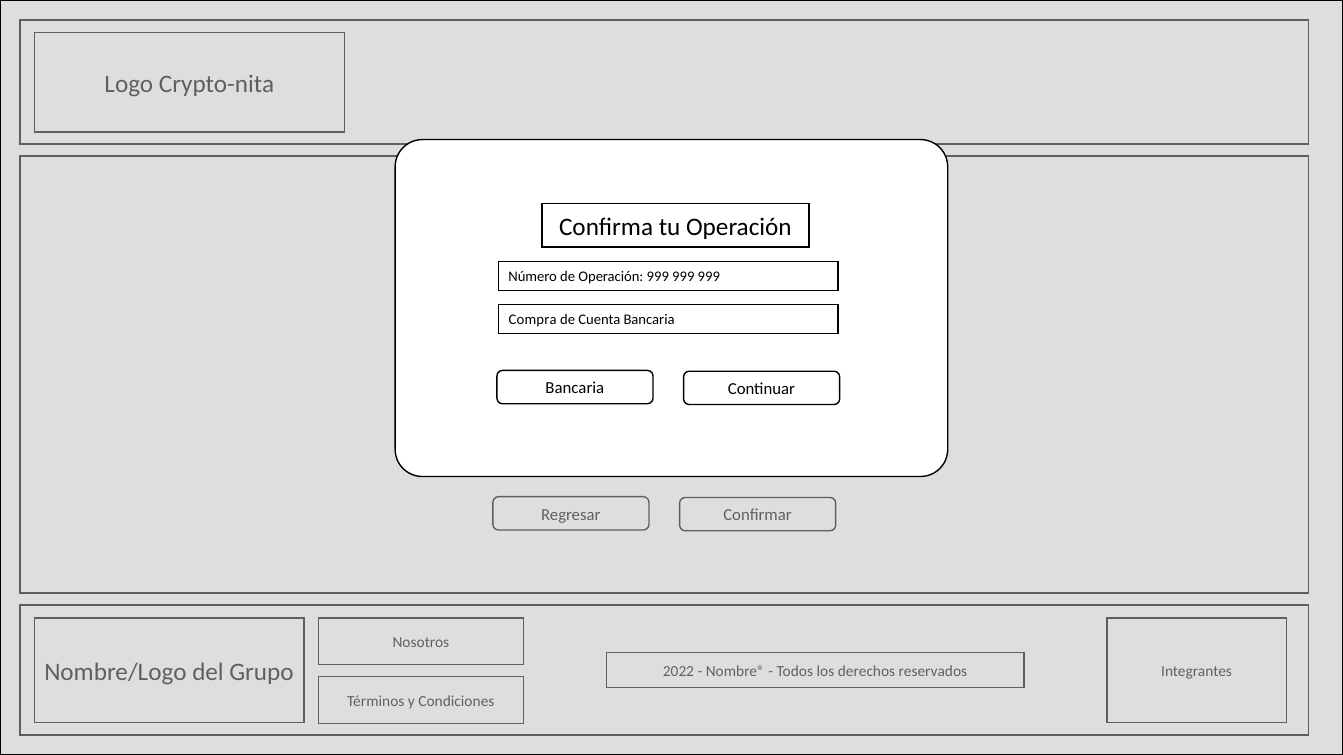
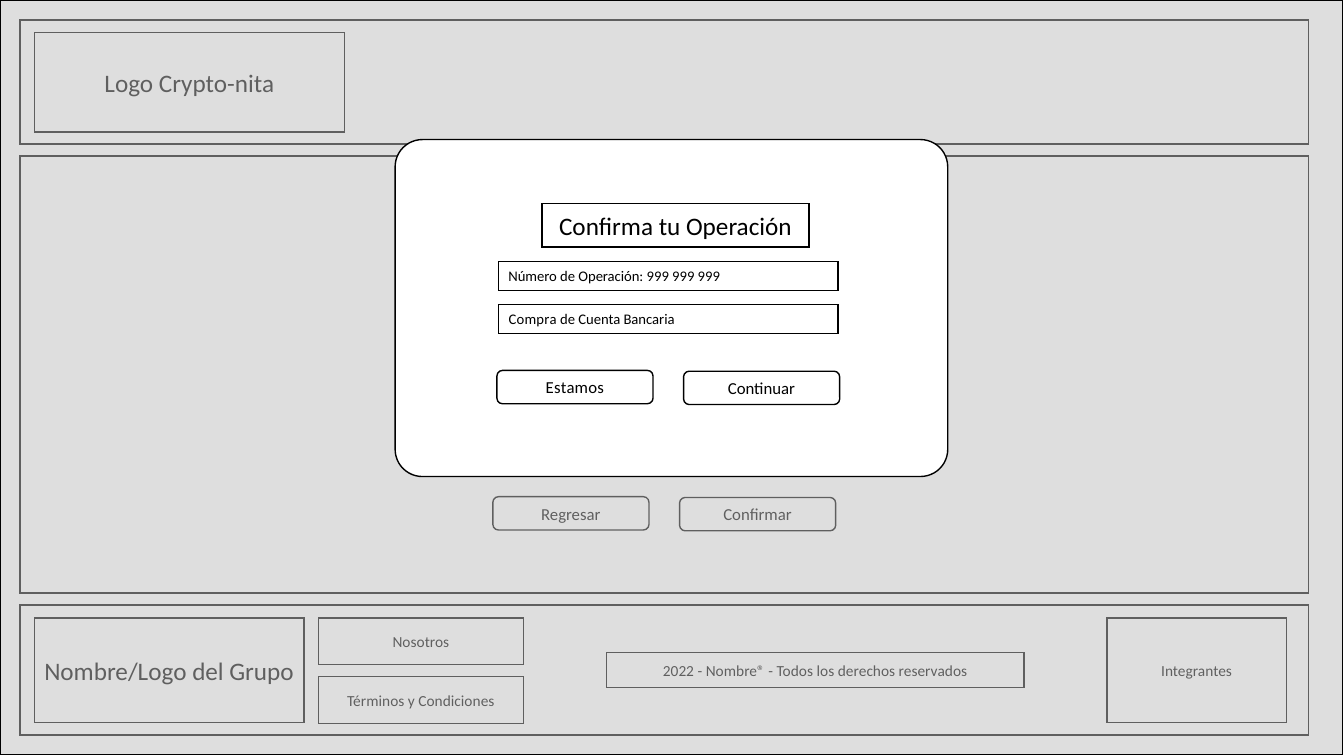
Bancaria at (575, 388): Bancaria -> Estamos
